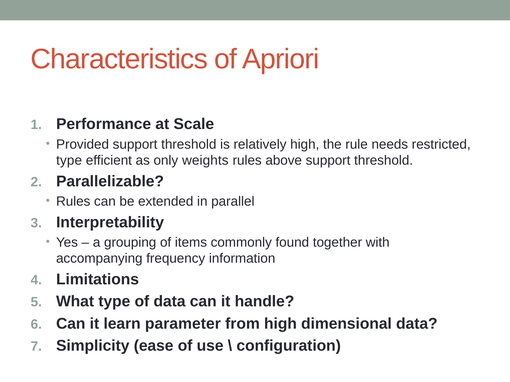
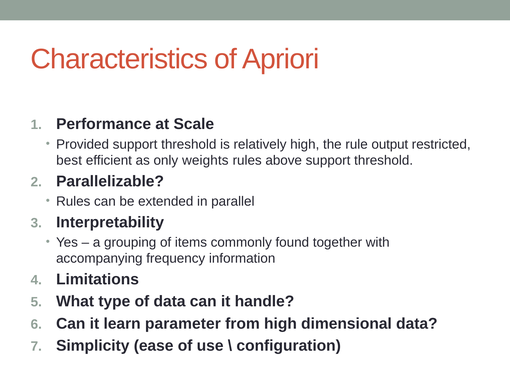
needs: needs -> output
type at (69, 161): type -> best
